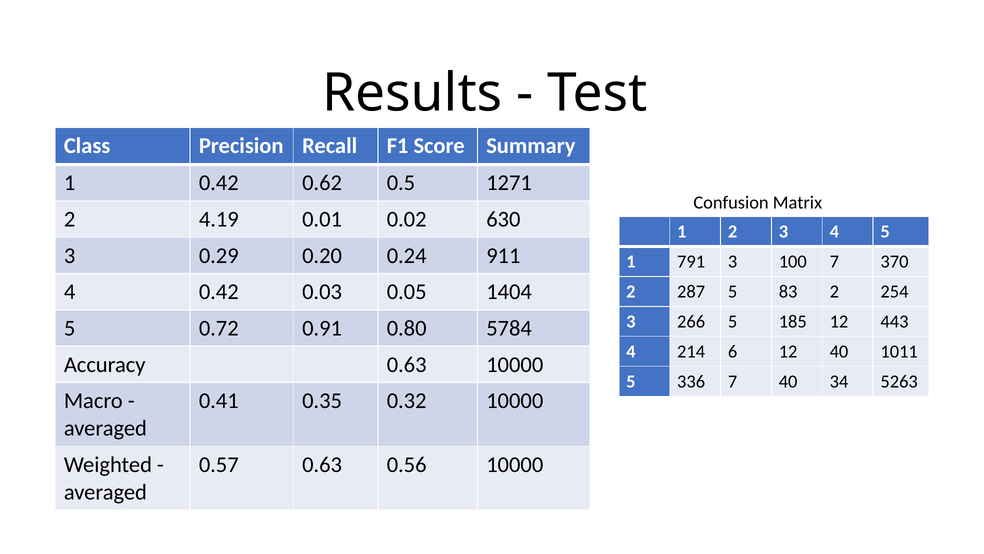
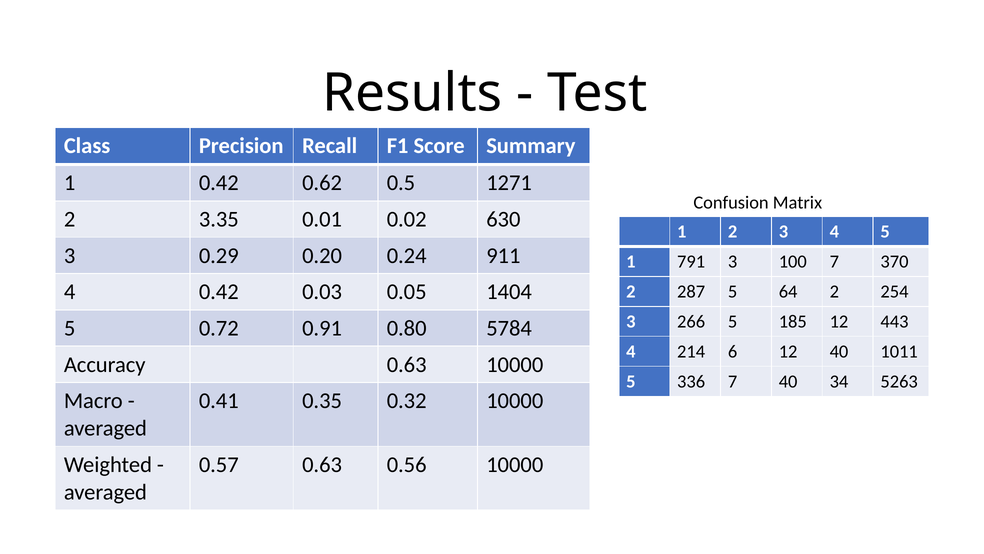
4.19: 4.19 -> 3.35
83: 83 -> 64
